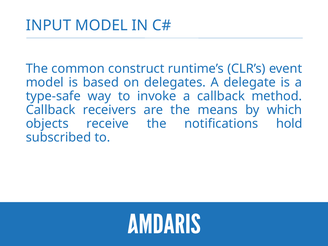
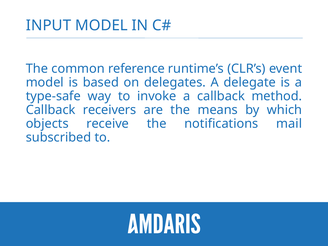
construct: construct -> reference
hold: hold -> mail
